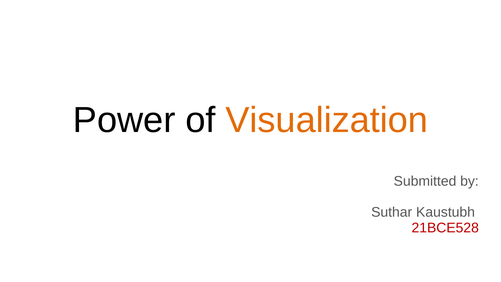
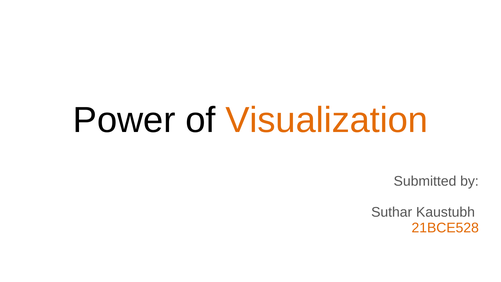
21BCE528 colour: red -> orange
